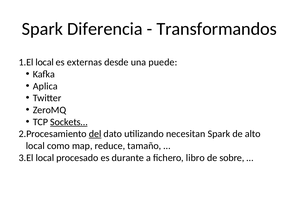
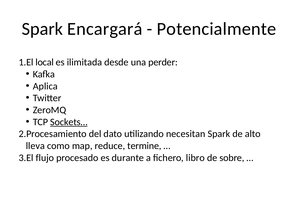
Diferencia: Diferencia -> Encargará
Transformandos: Transformandos -> Potencialmente
externas: externas -> ilimitada
puede: puede -> perder
del underline: present -> none
local at (35, 146): local -> lleva
tamaño: tamaño -> termine
local at (45, 158): local -> flujo
